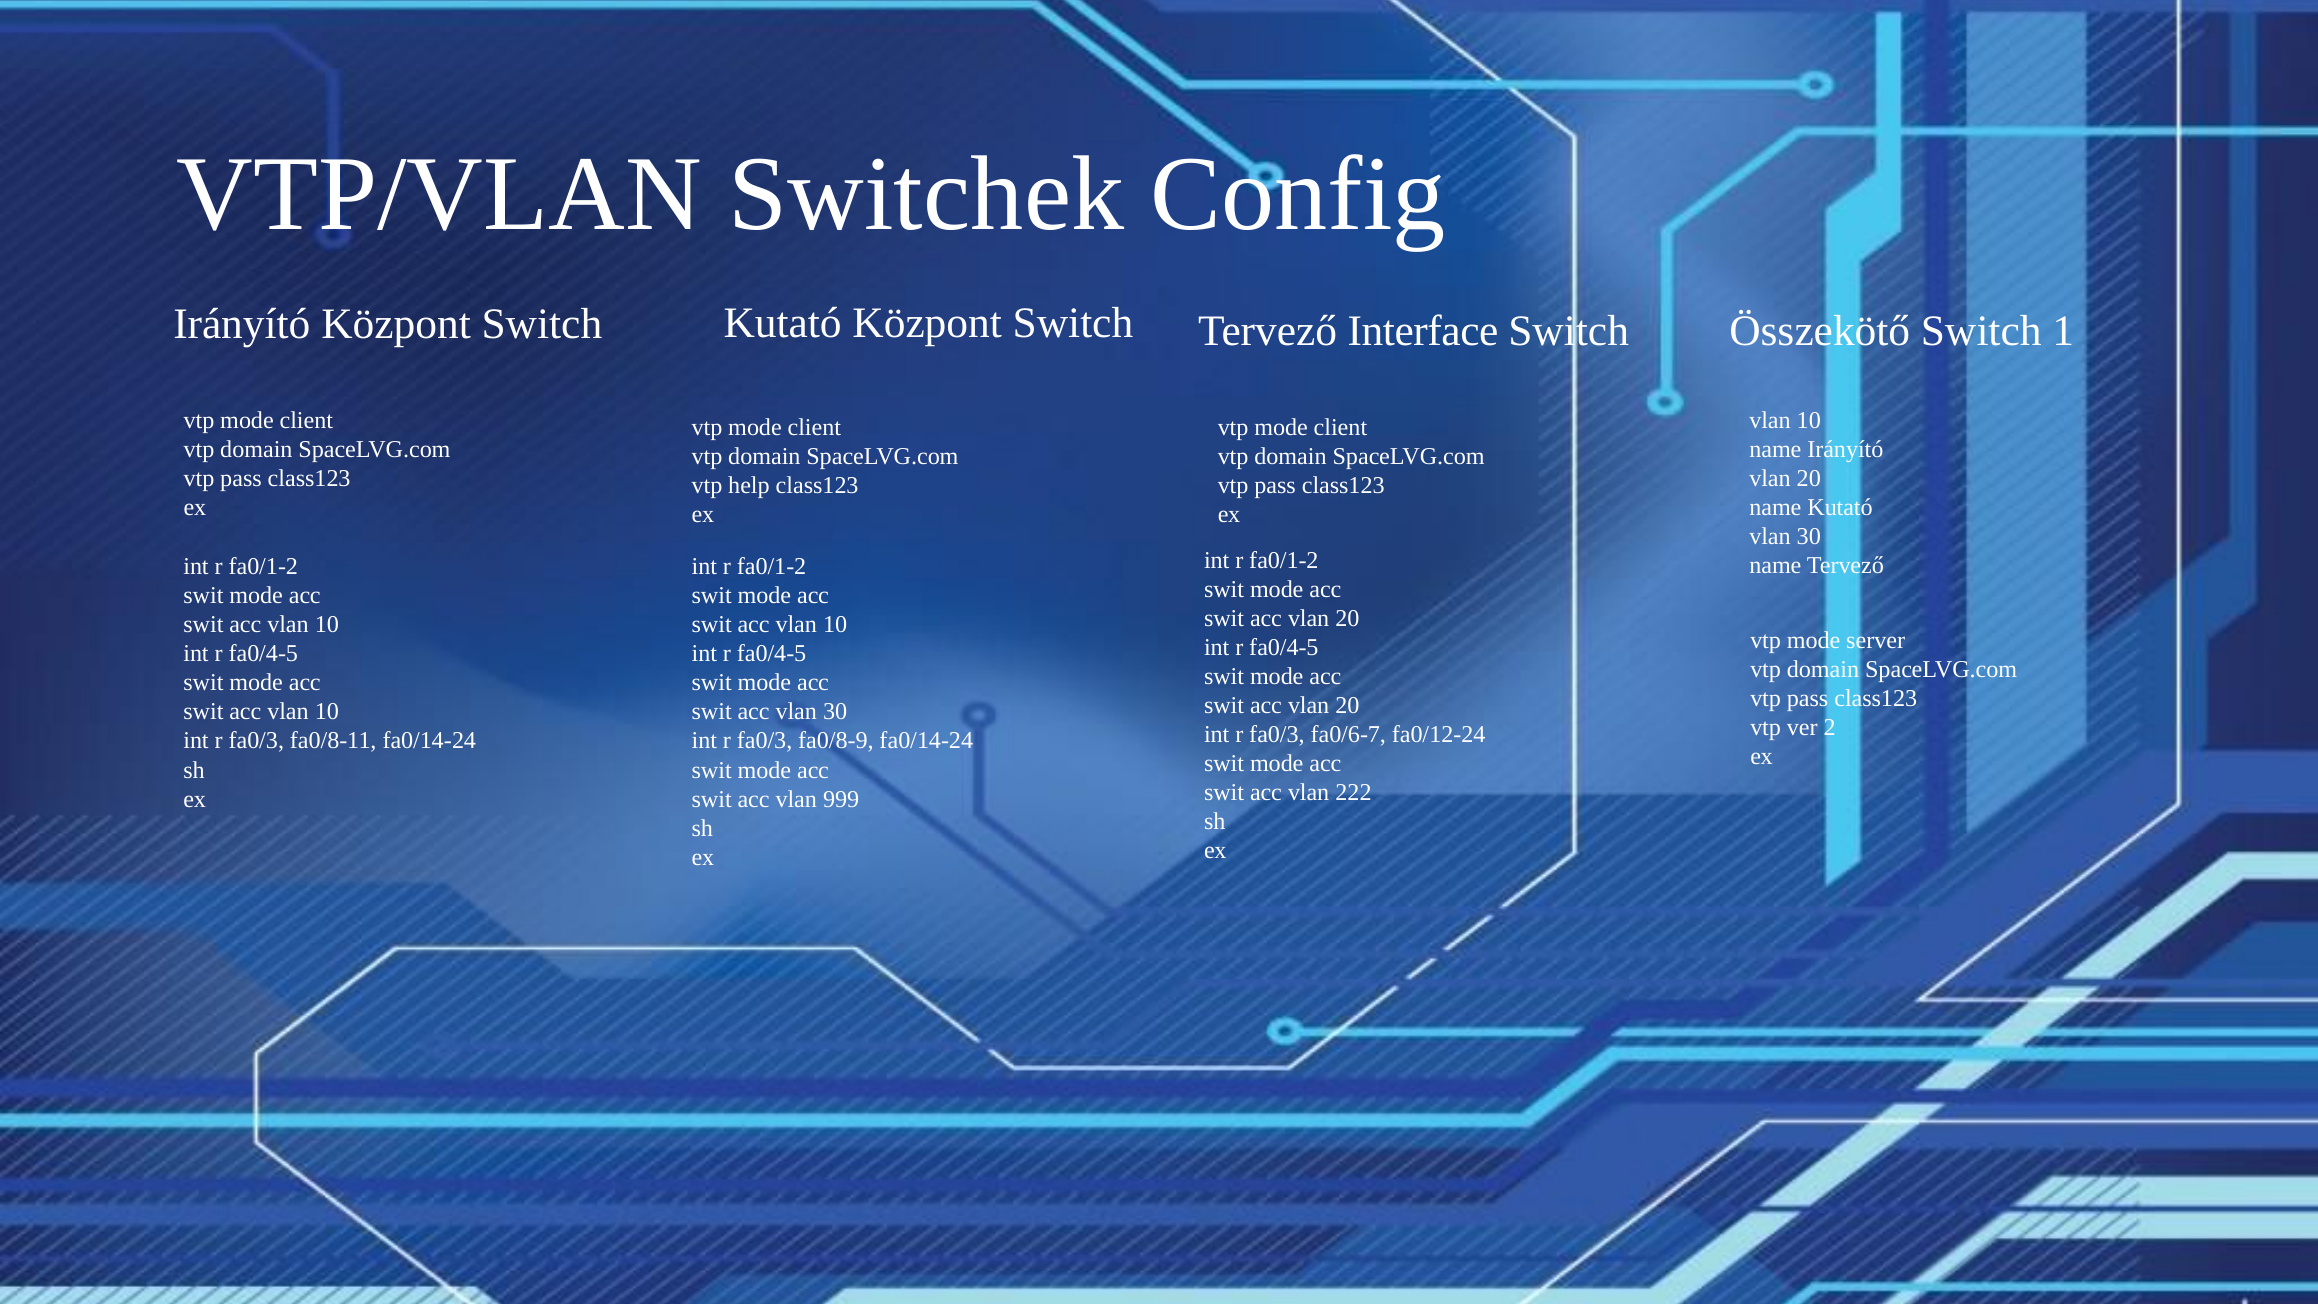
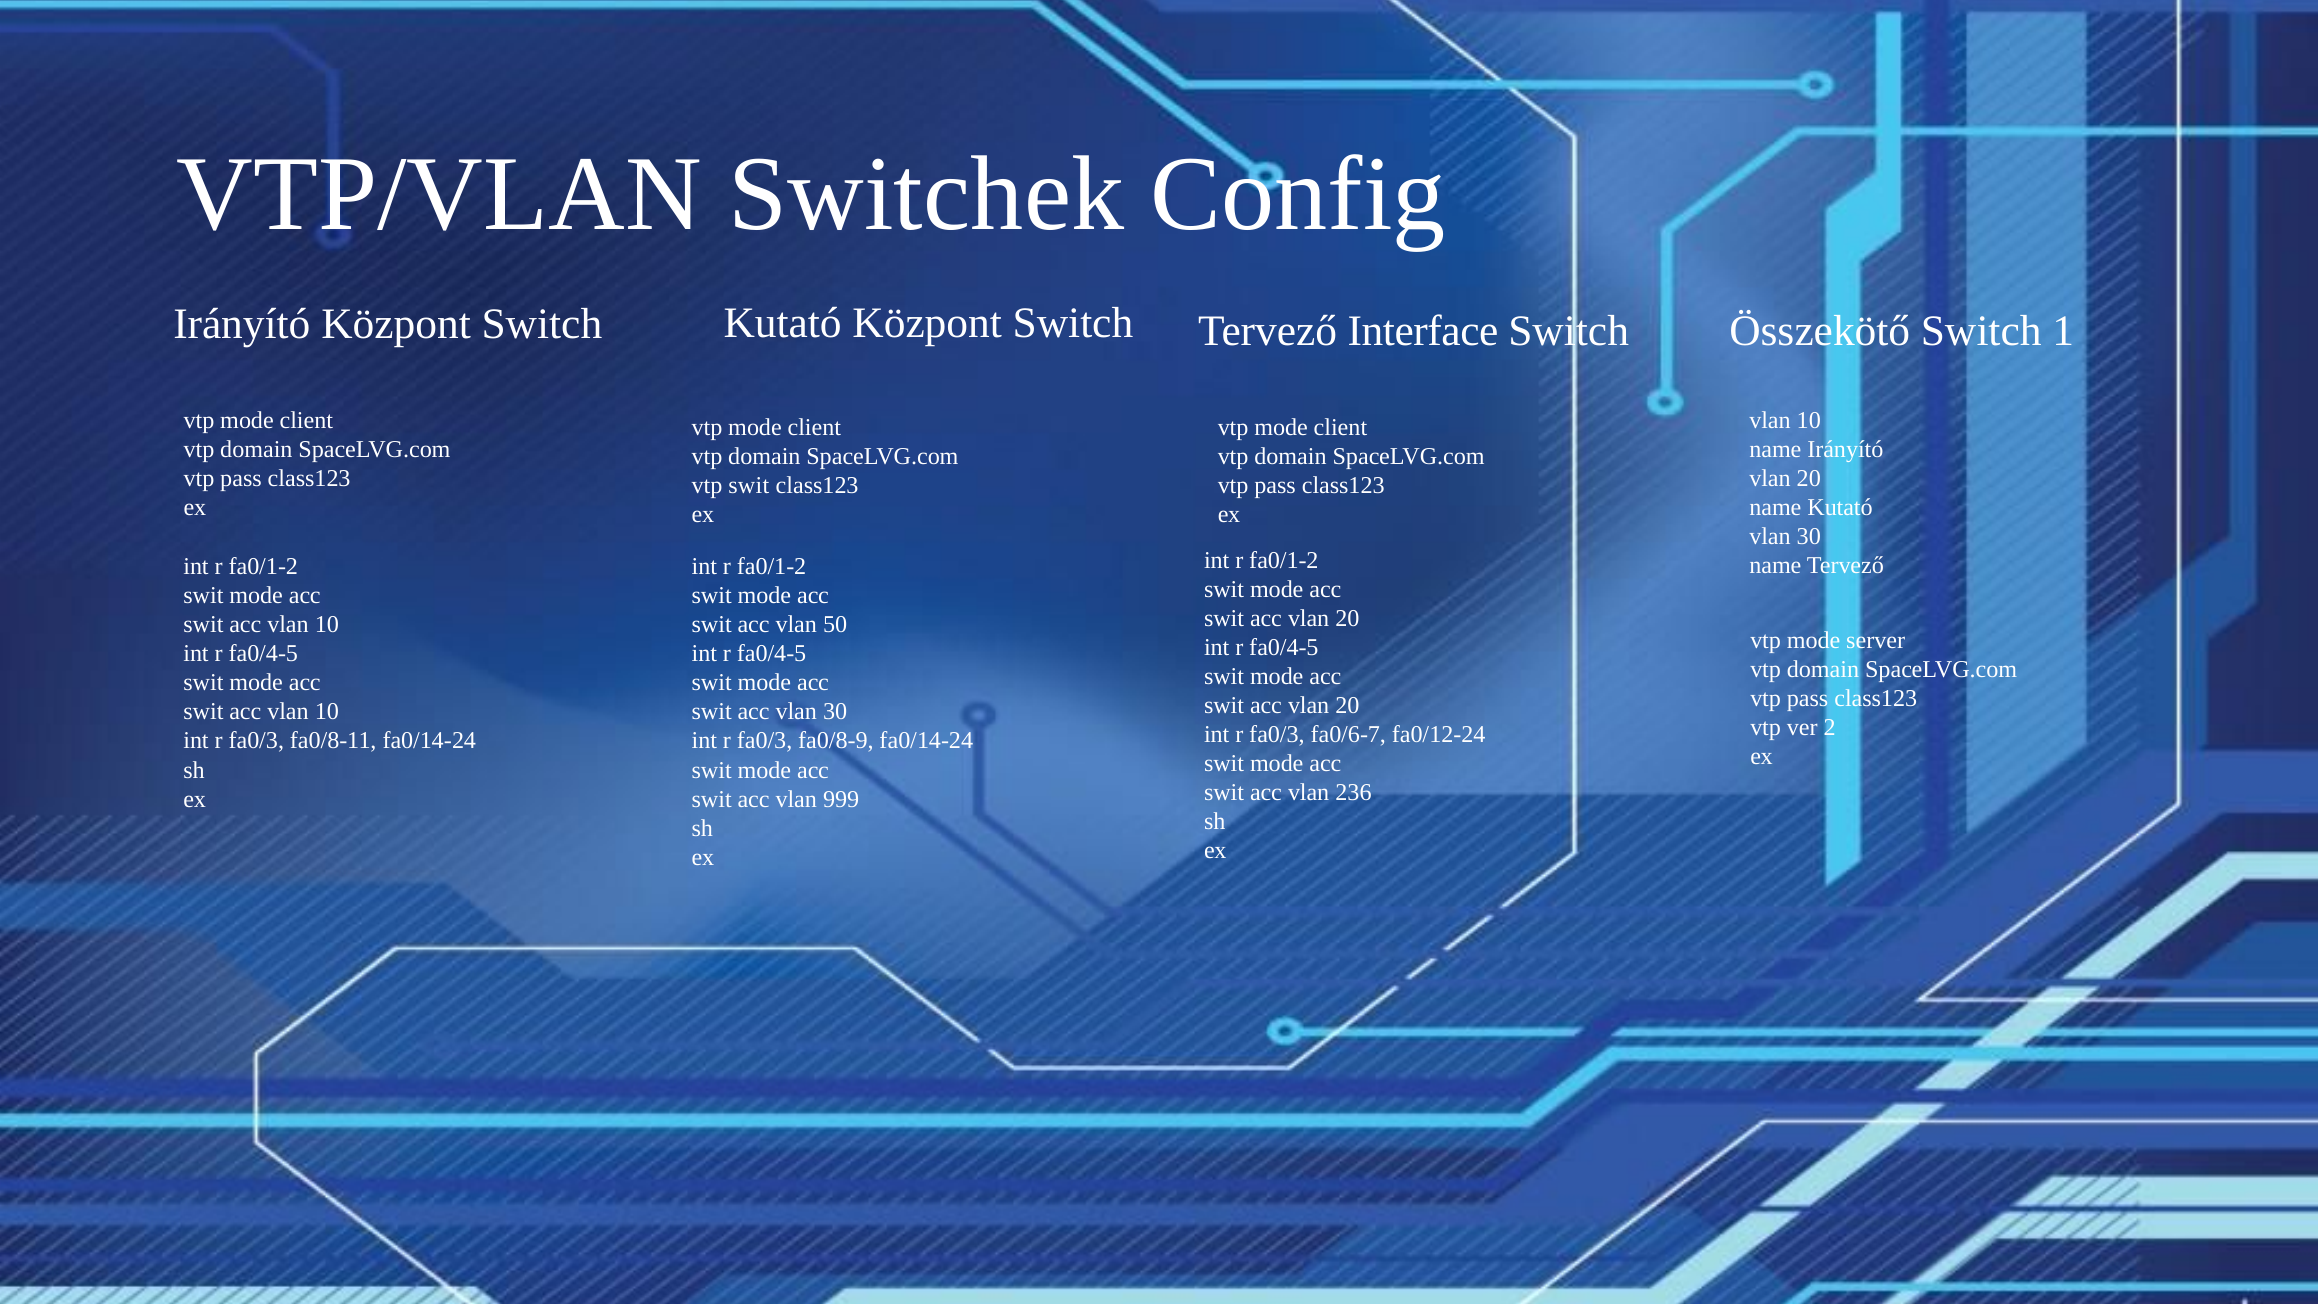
vtp help: help -> swit
10 at (835, 625): 10 -> 50
222: 222 -> 236
